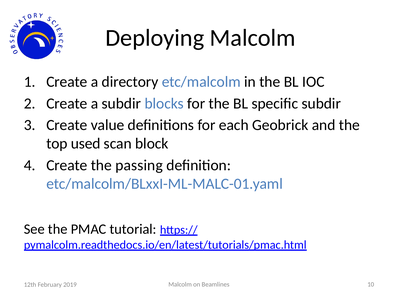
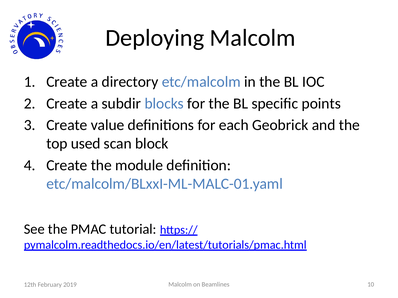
specific subdir: subdir -> points
passing: passing -> module
